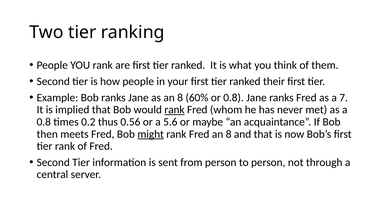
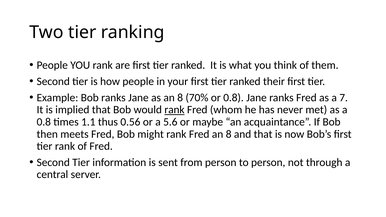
60%: 60% -> 70%
0.2: 0.2 -> 1.1
might underline: present -> none
